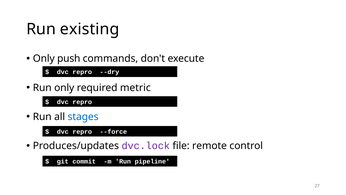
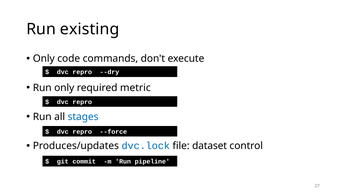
push: push -> code
dvc.lock colour: purple -> blue
remote: remote -> dataset
